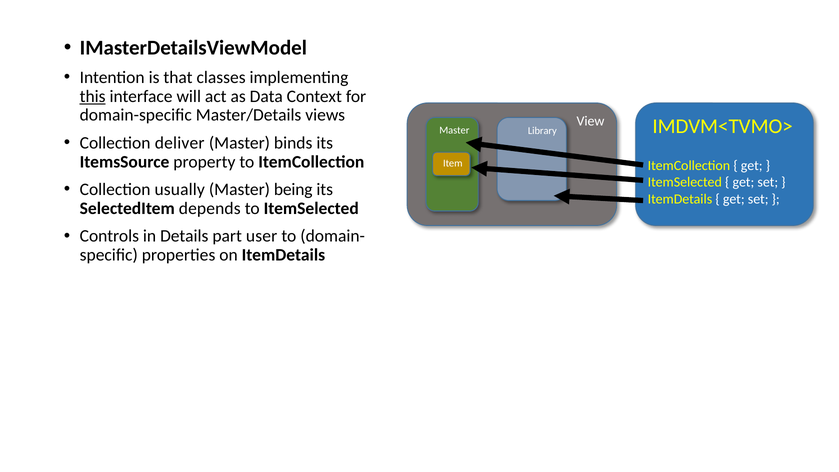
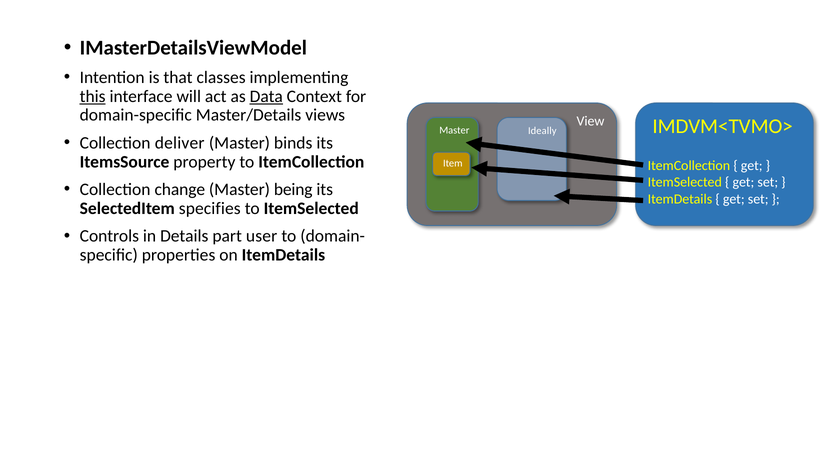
Data underline: none -> present
Library: Library -> Ideally
usually: usually -> change
depends: depends -> specifies
